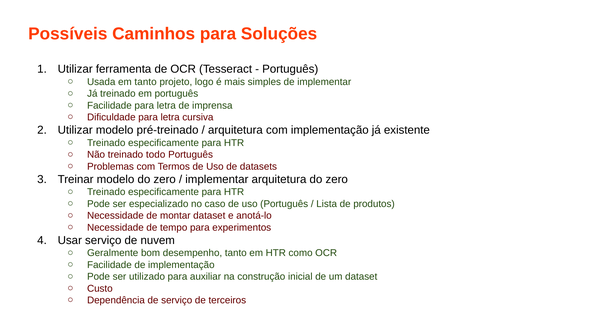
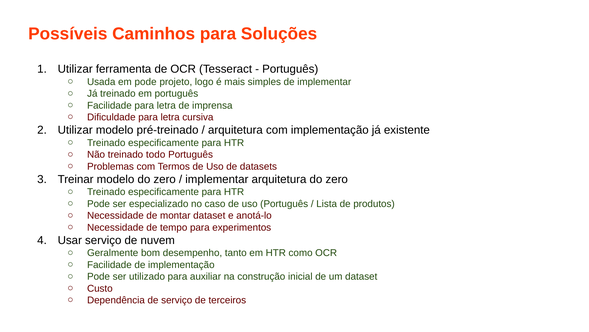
em tanto: tanto -> pode
